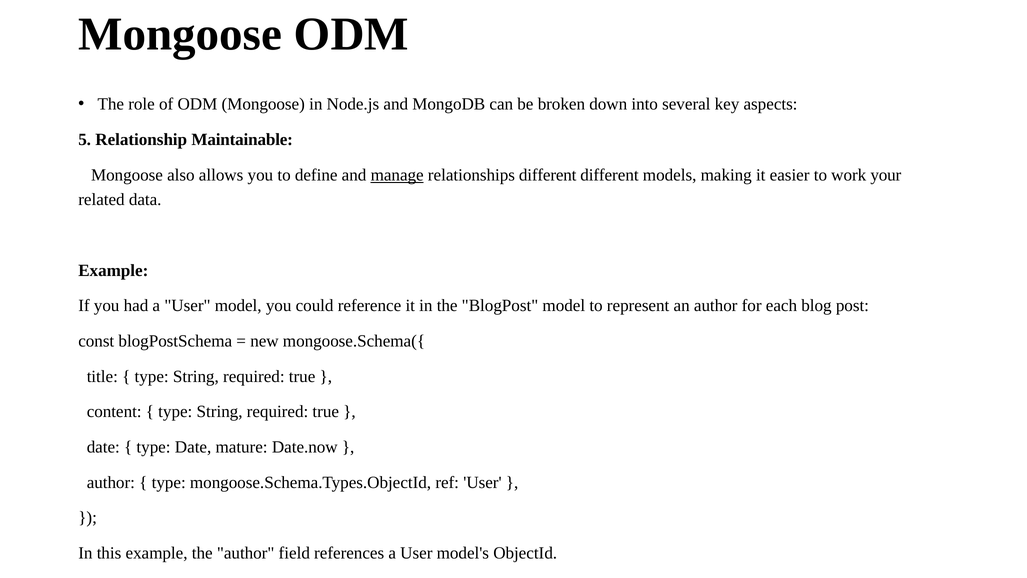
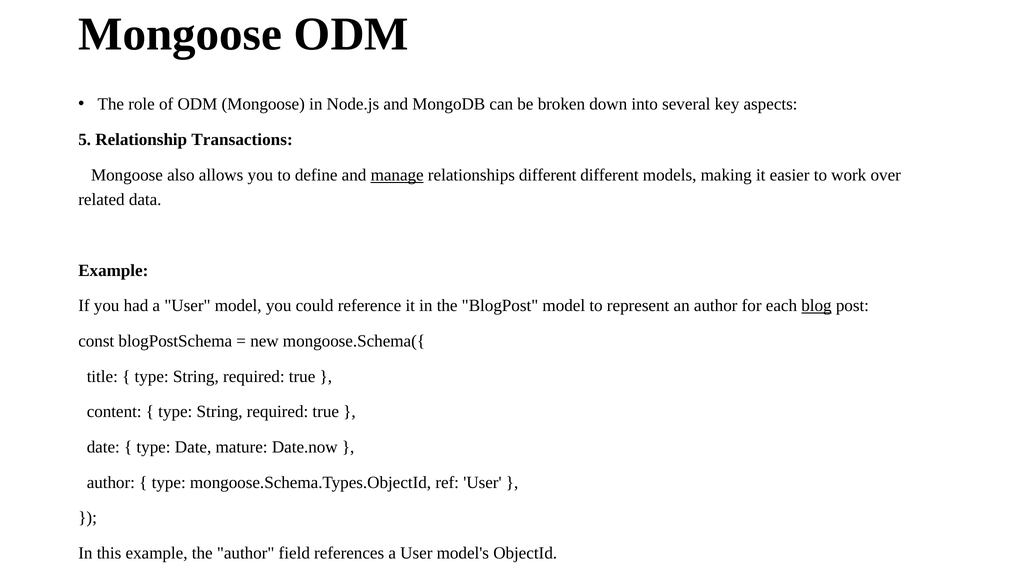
Maintainable: Maintainable -> Transactions
your: your -> over
blog underline: none -> present
